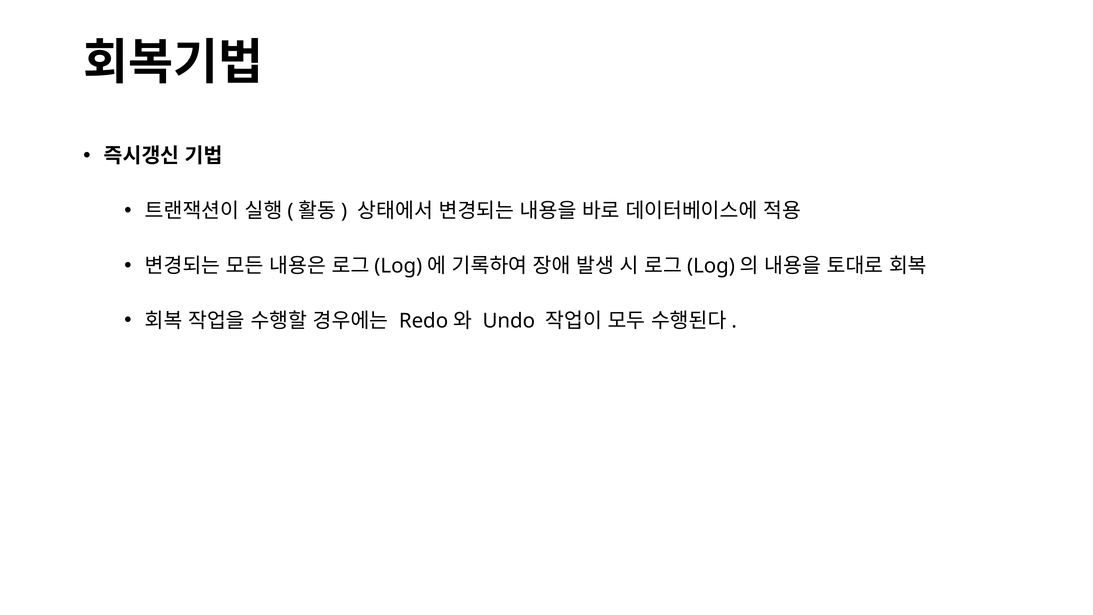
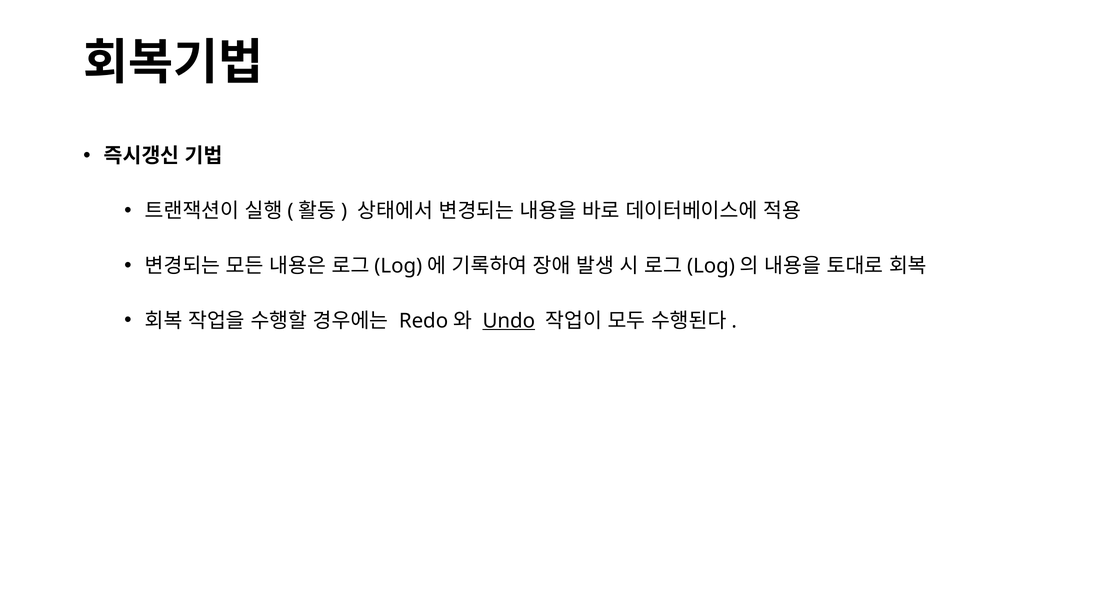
Undo underline: none -> present
